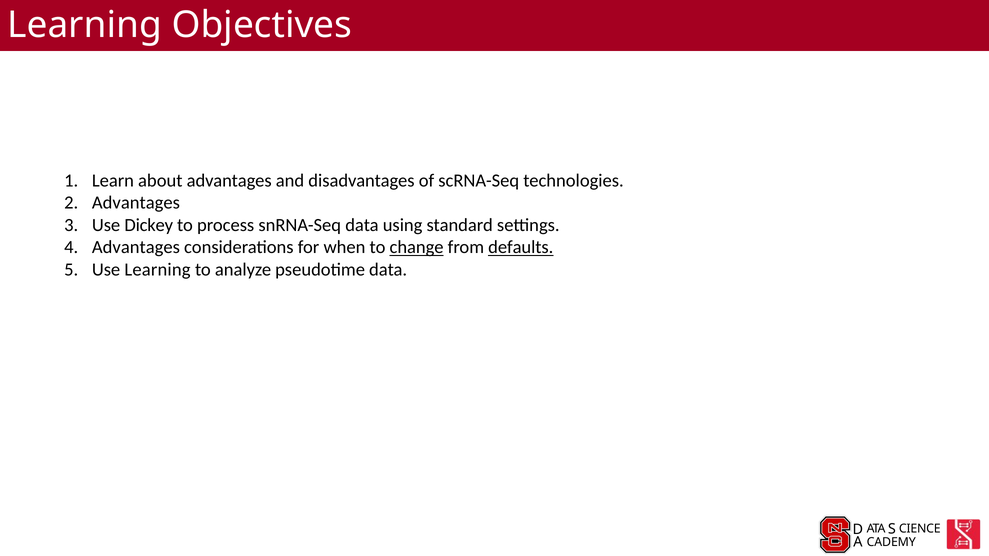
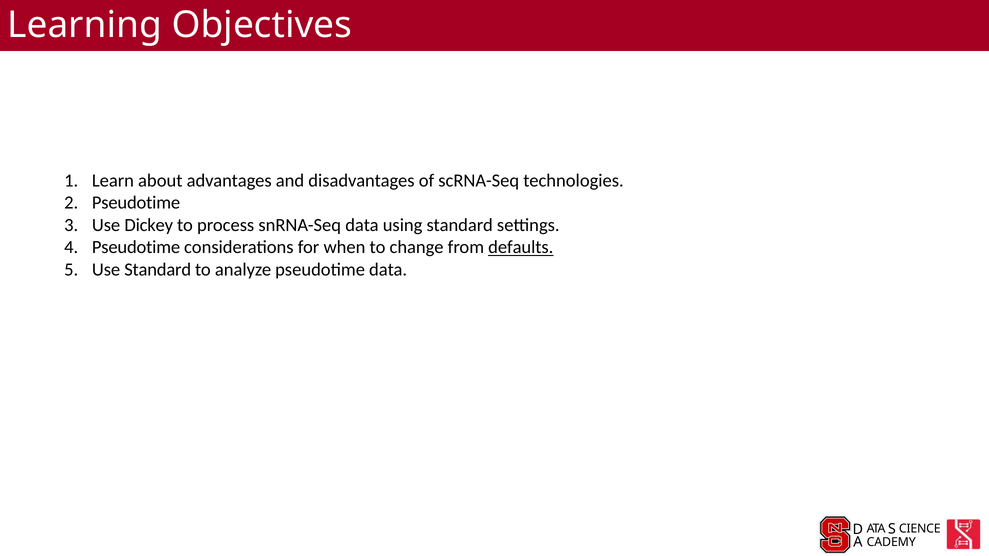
Advantages at (136, 203): Advantages -> Pseudotime
Advantages at (136, 247): Advantages -> Pseudotime
change underline: present -> none
Use Learning: Learning -> Standard
